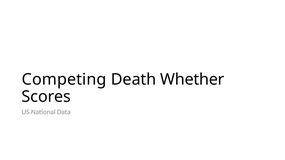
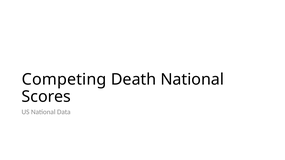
Death Whether: Whether -> National
